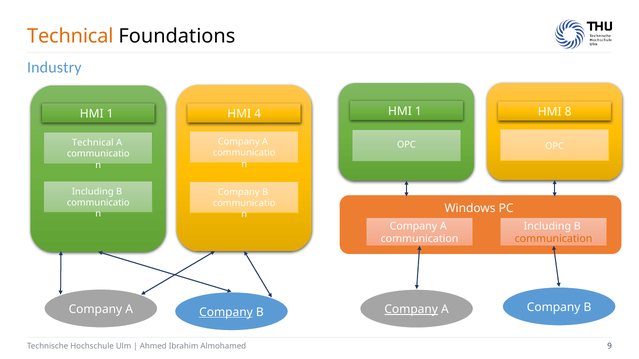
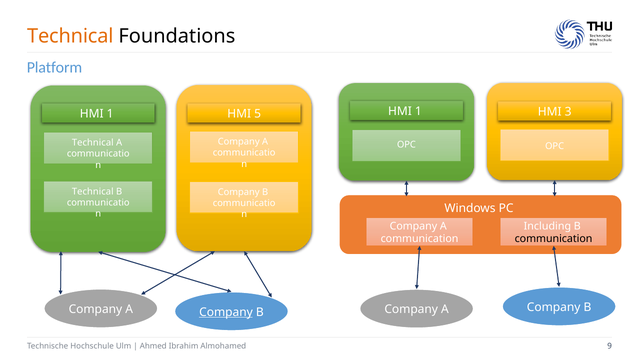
Industry: Industry -> Platform
8: 8 -> 3
4: 4 -> 5
Including at (93, 192): Including -> Technical
communication at (554, 239) colour: orange -> black
Company at (411, 310) underline: present -> none
